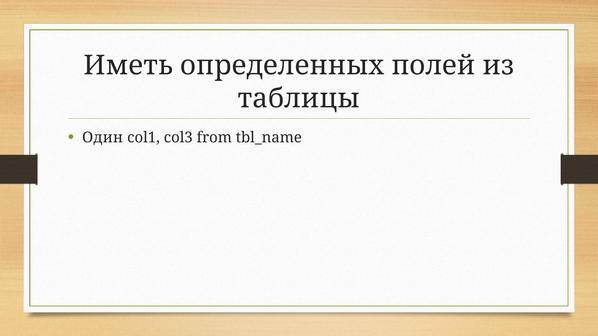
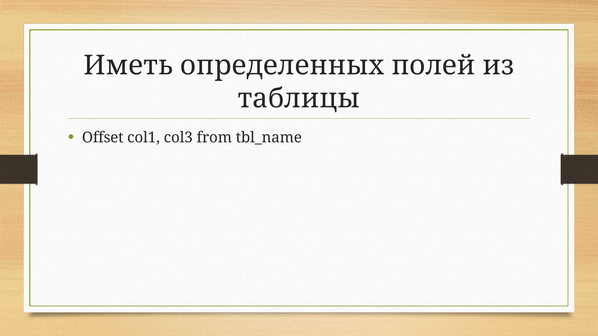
Один: Один -> Offset
